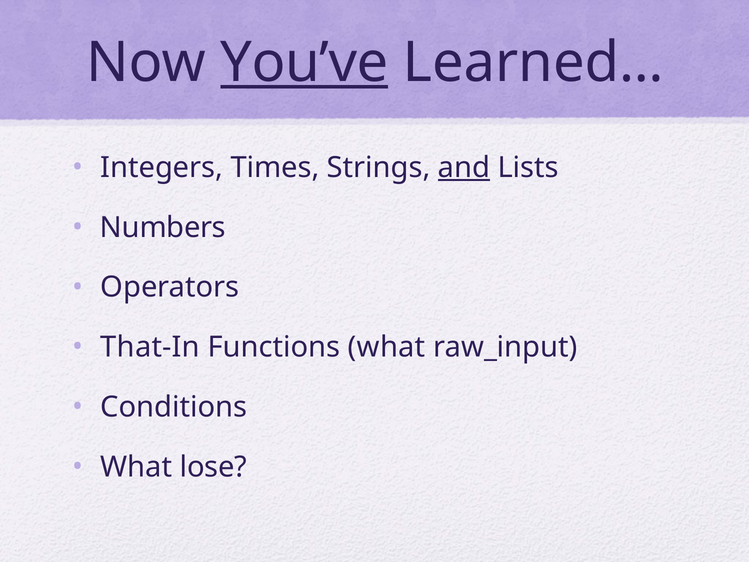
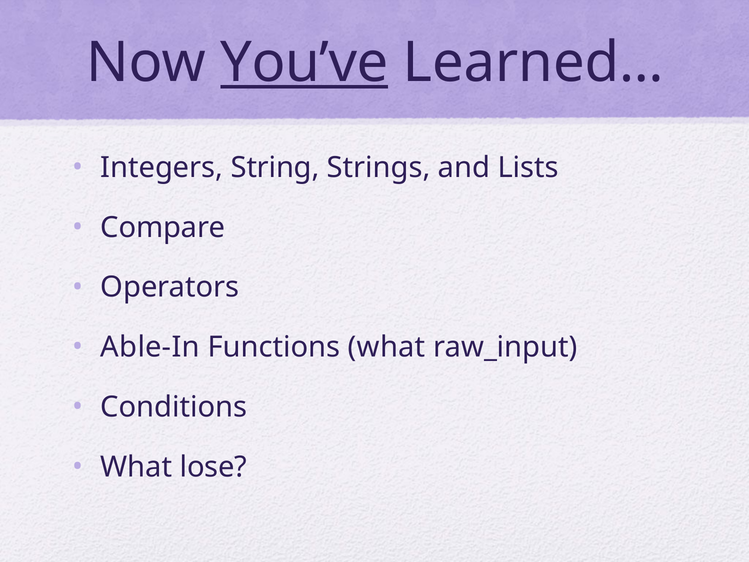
Times: Times -> String
and underline: present -> none
Numbers: Numbers -> Compare
That-In: That-In -> Able-In
